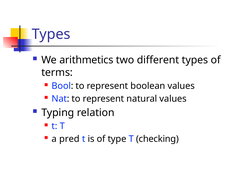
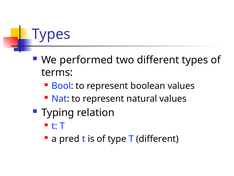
arithmetics: arithmetics -> performed
T checking: checking -> different
